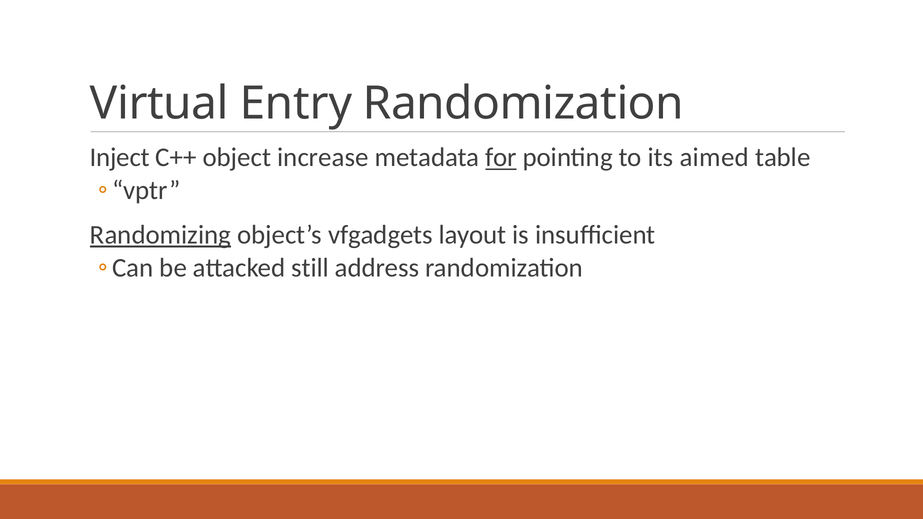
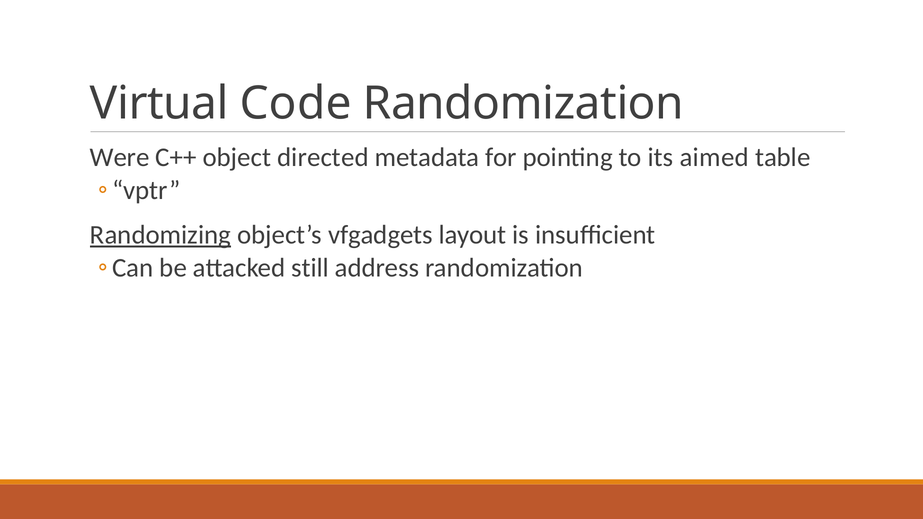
Entry: Entry -> Code
Inject: Inject -> Were
increase: increase -> directed
for underline: present -> none
